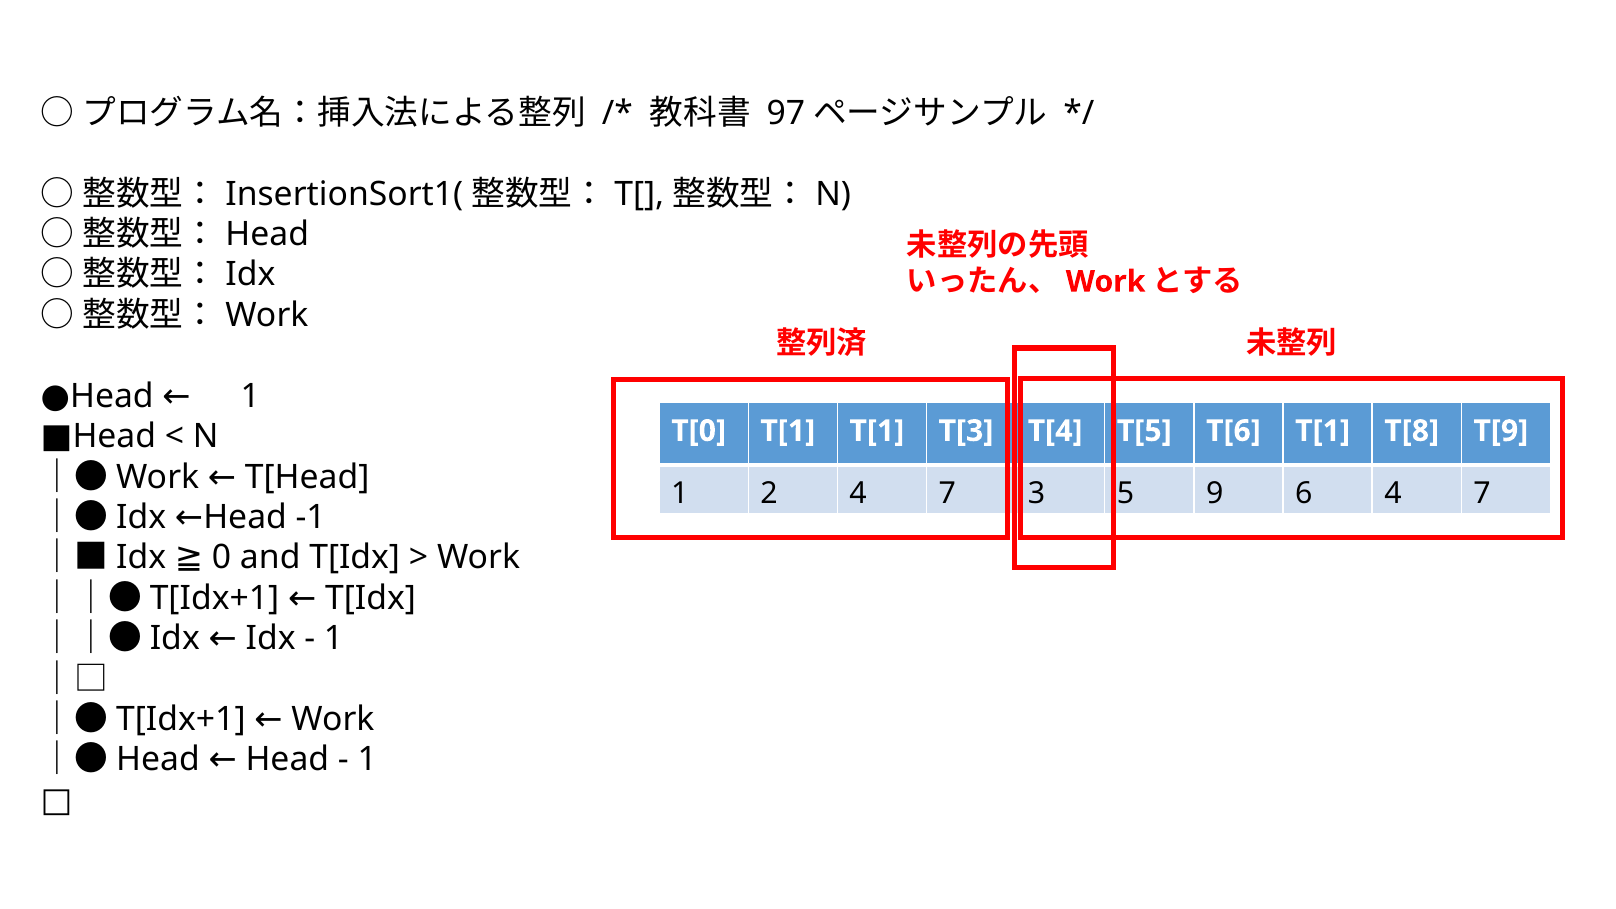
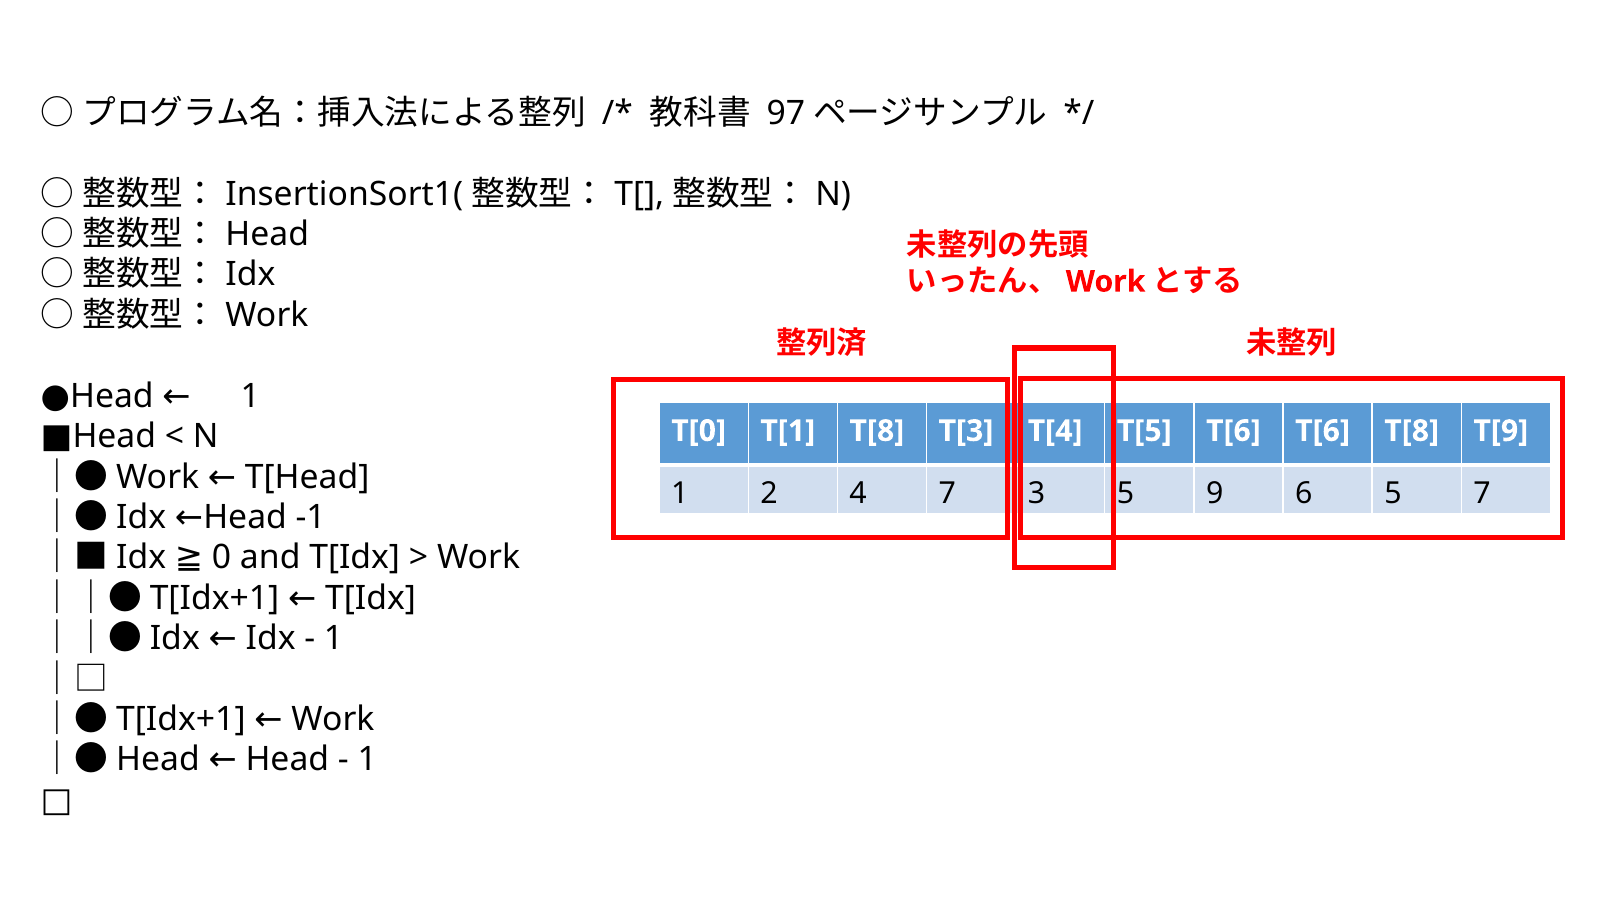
T[1 T[1: T[1 -> T[8
T[6 T[1: T[1 -> T[6
6 4: 4 -> 5
